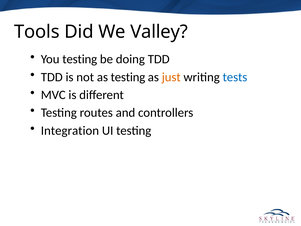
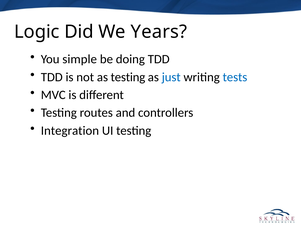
Tools: Tools -> Logic
Valley: Valley -> Years
You testing: testing -> simple
just colour: orange -> blue
